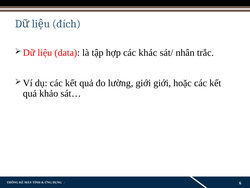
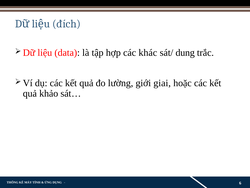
nhân: nhân -> dung
giới giới: giới -> giai
